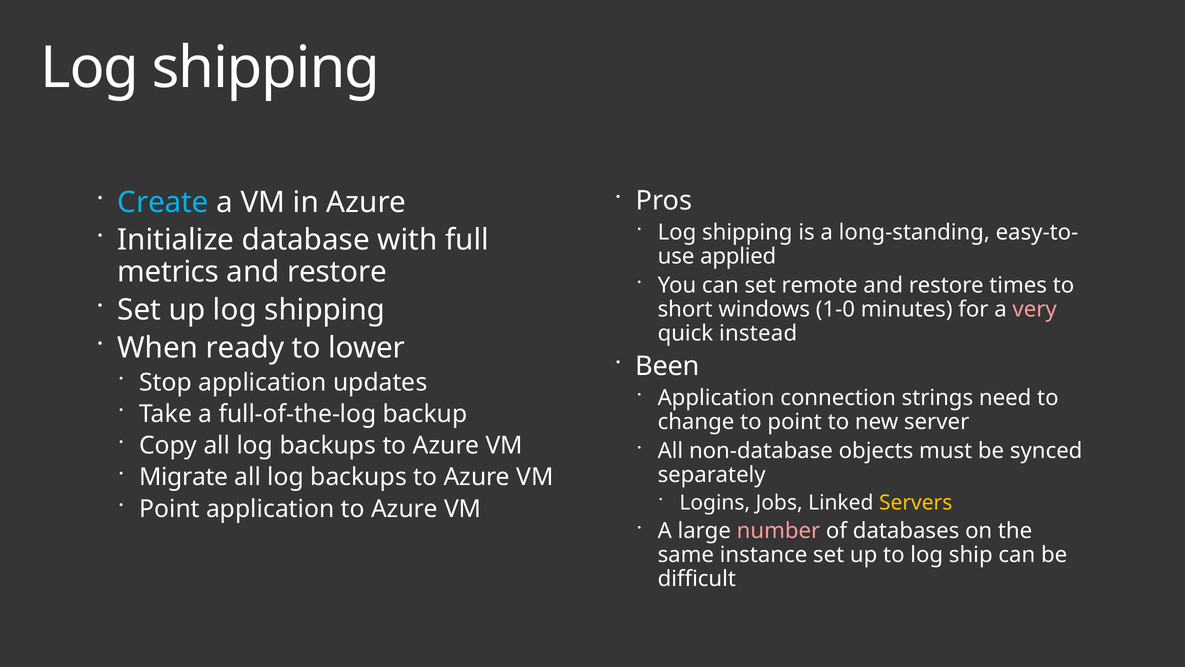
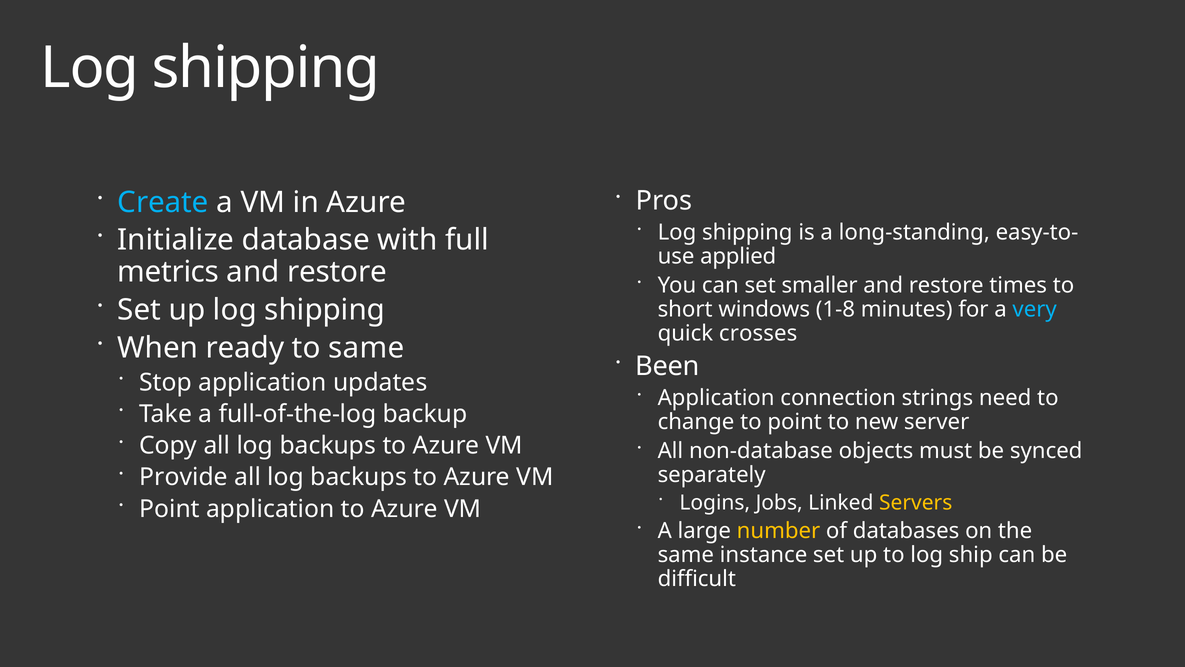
remote: remote -> smaller
1-0: 1-0 -> 1-8
very colour: pink -> light blue
instead: instead -> crosses
to lower: lower -> same
Migrate: Migrate -> Provide
number colour: pink -> yellow
